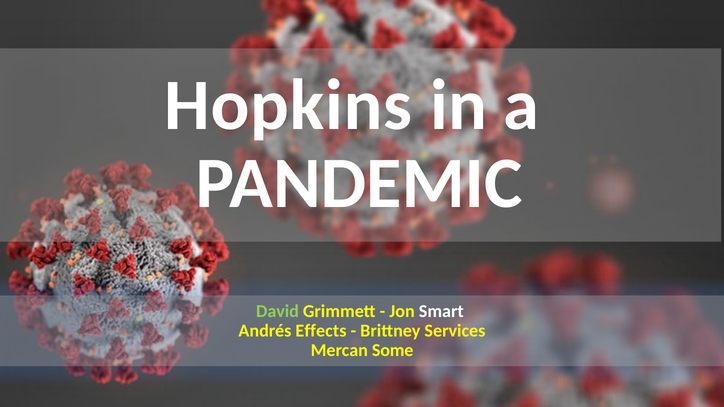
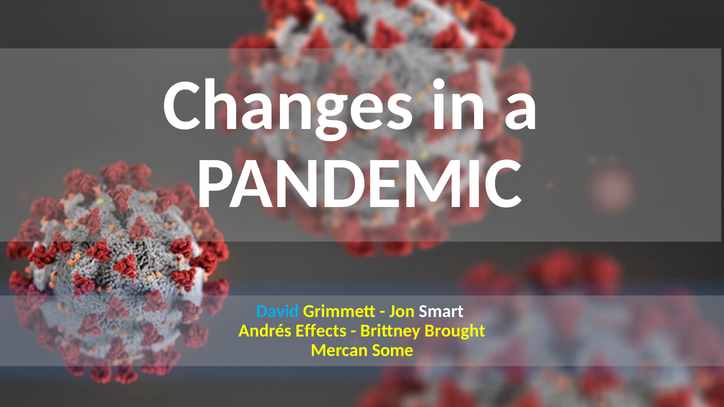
Hopkins: Hopkins -> Changes
David colour: light green -> light blue
Services: Services -> Brought
